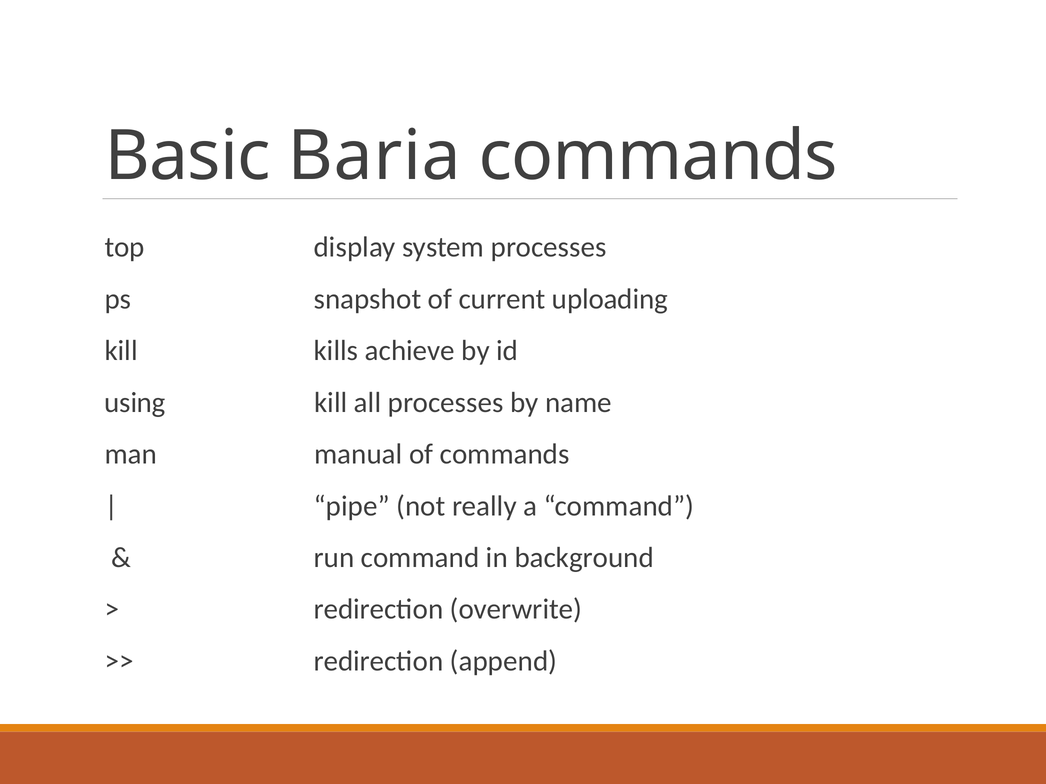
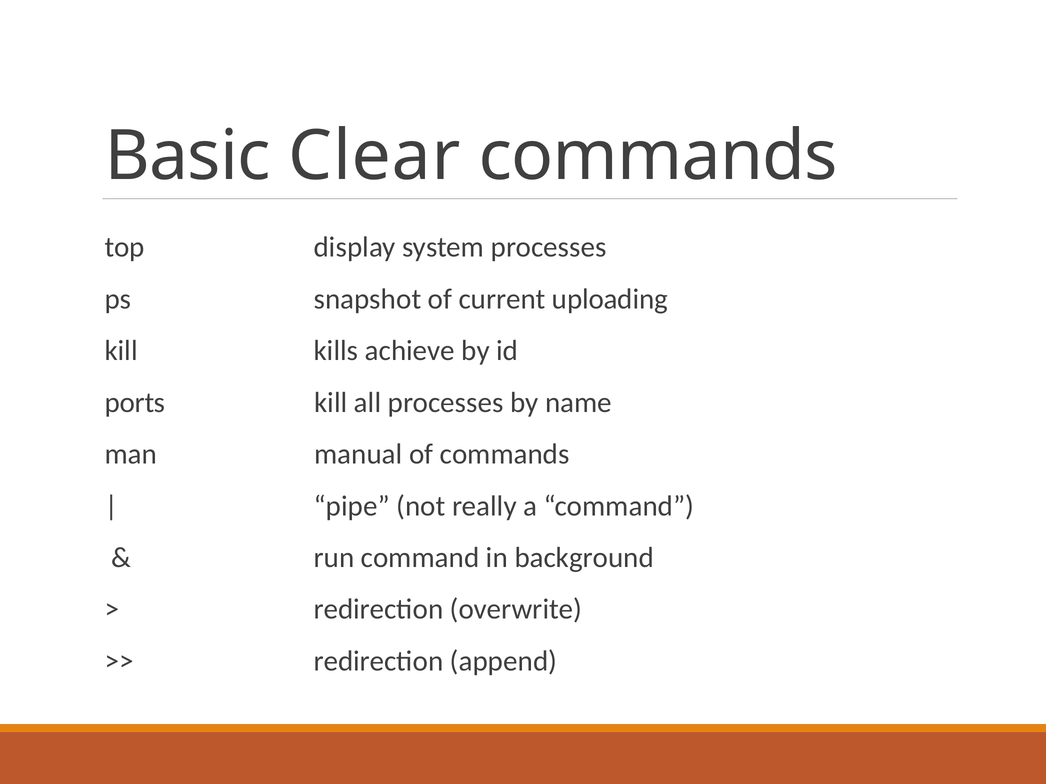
Baria: Baria -> Clear
using: using -> ports
